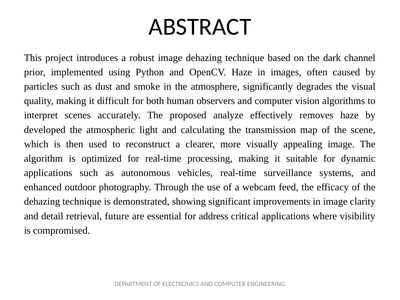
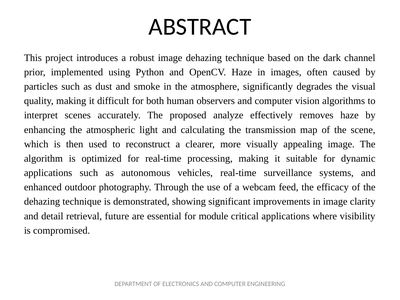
developed: developed -> enhancing
address: address -> module
